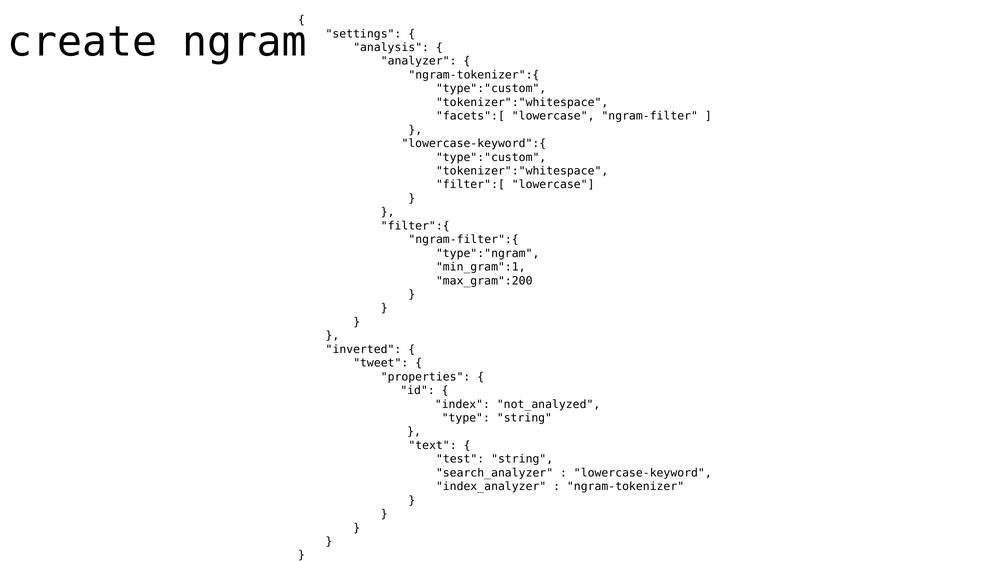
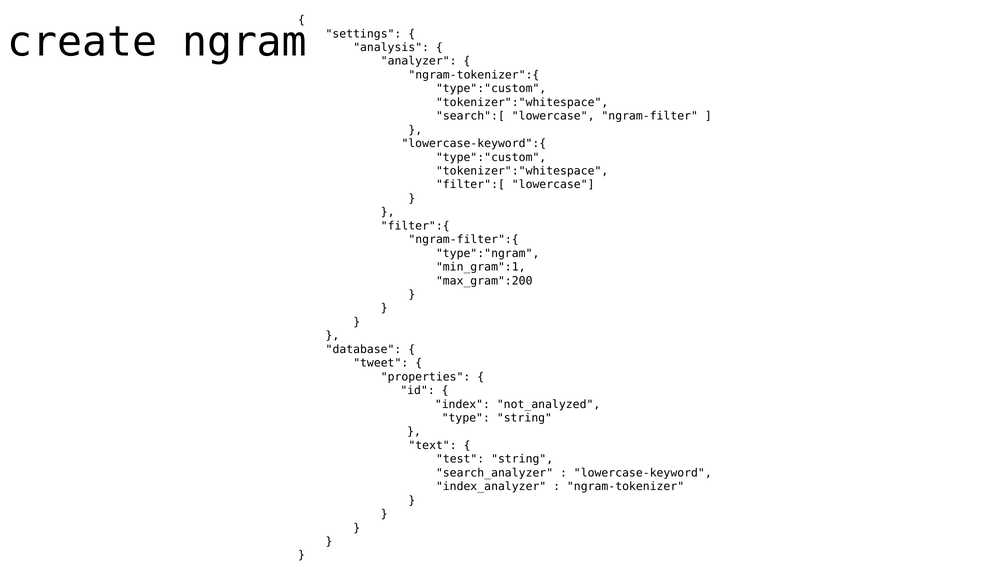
facets":[: facets":[ -> search":[
inverted: inverted -> database
